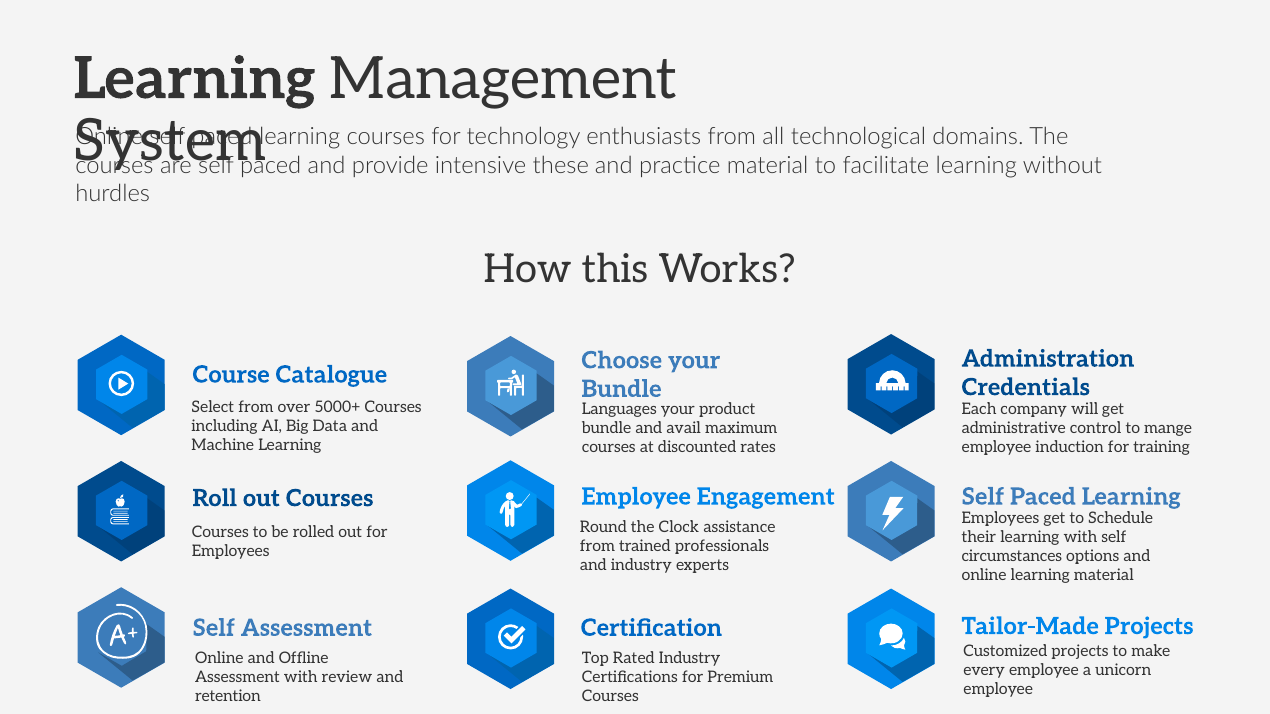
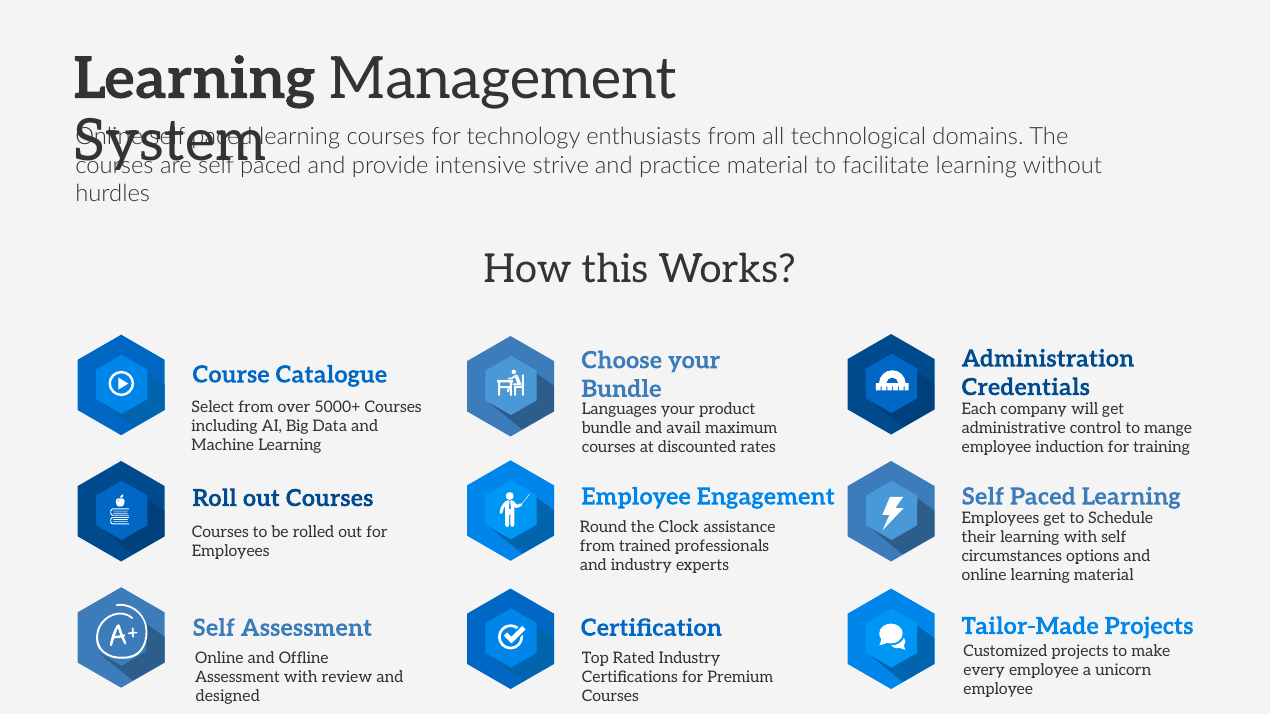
these: these -> strive
retention: retention -> designed
